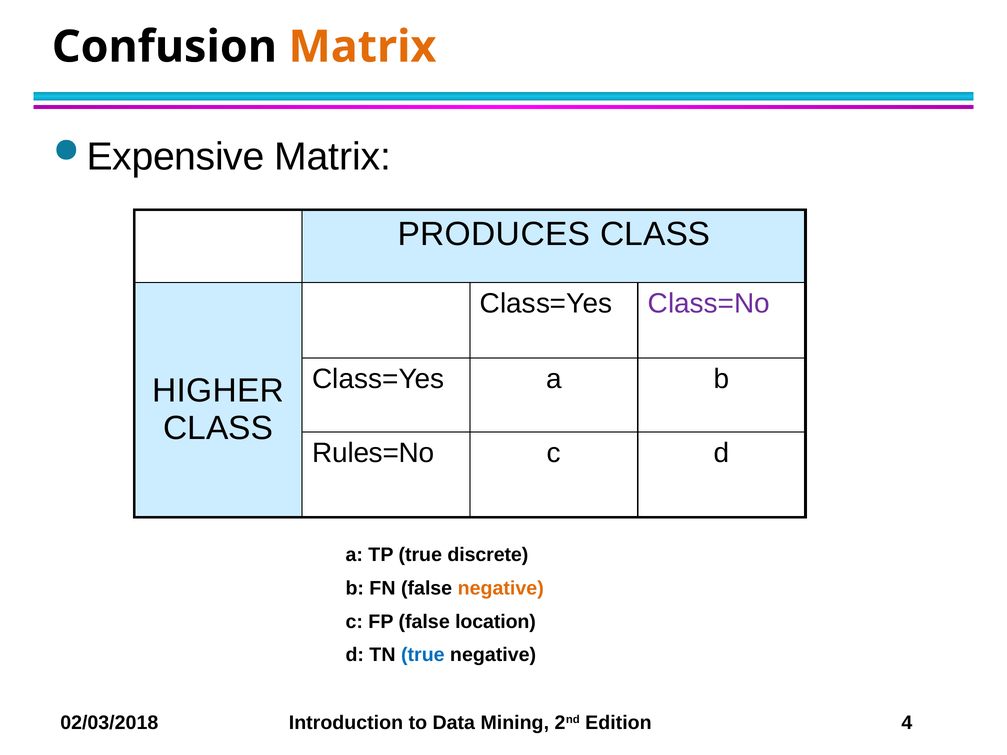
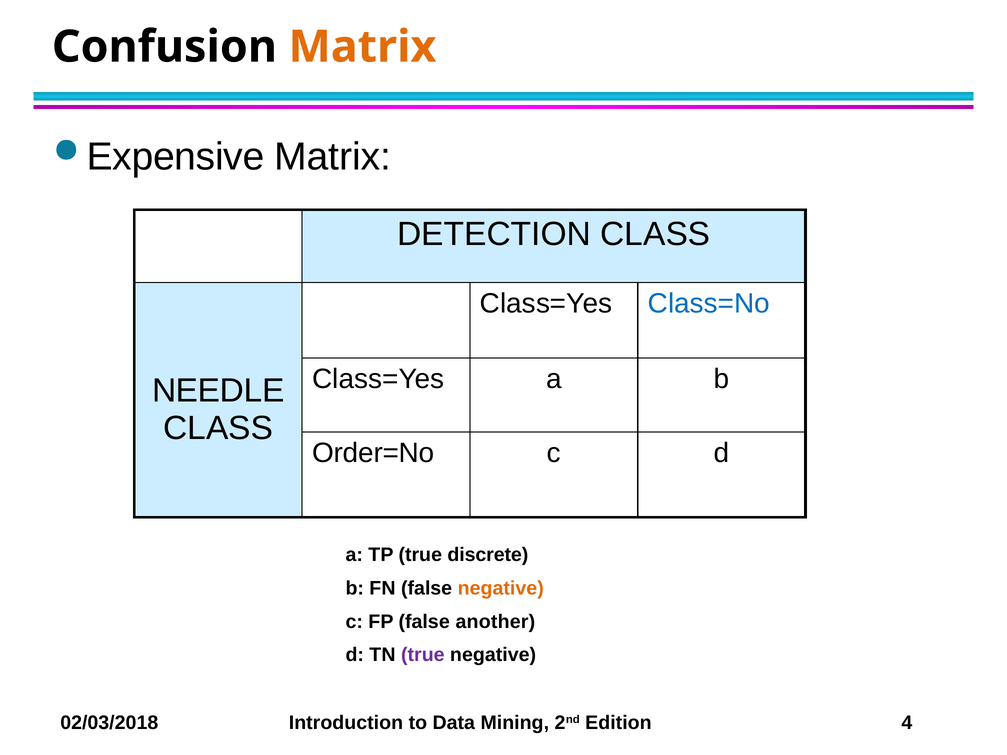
PRODUCES: PRODUCES -> DETECTION
Class=No colour: purple -> blue
HIGHER: HIGHER -> NEEDLE
Rules=No: Rules=No -> Order=No
location: location -> another
true at (423, 655) colour: blue -> purple
